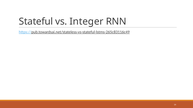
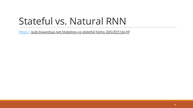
Integer: Integer -> Natural
